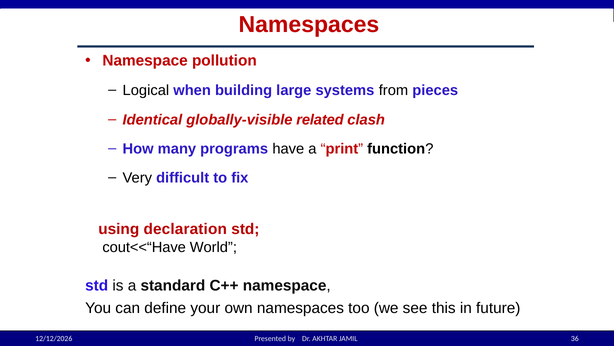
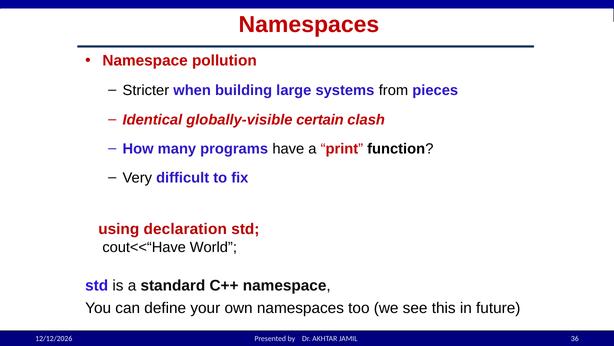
Logical: Logical -> Stricter
related: related -> certain
